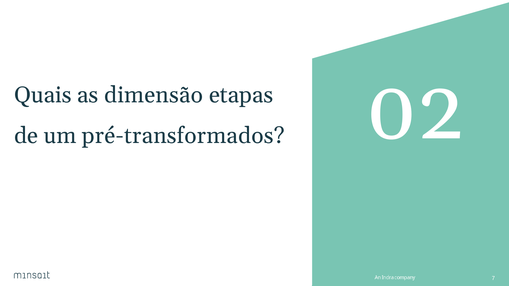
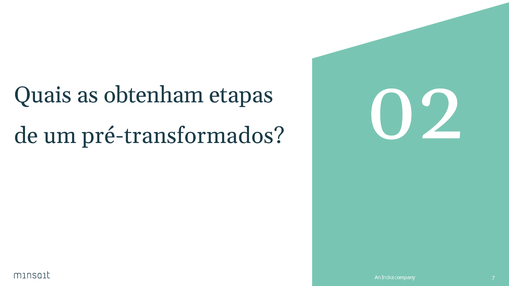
dimensão: dimensão -> obtenham
